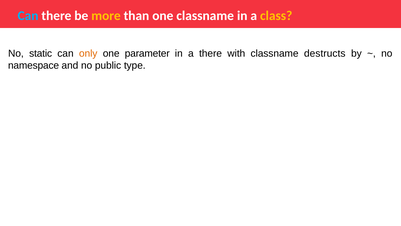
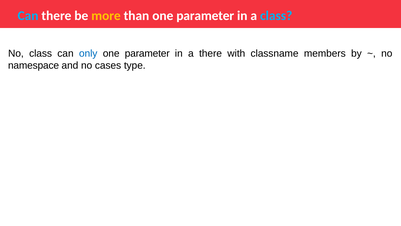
than one classname: classname -> parameter
class at (276, 16) colour: yellow -> light blue
No static: static -> class
only colour: orange -> blue
destructs: destructs -> members
public: public -> cases
